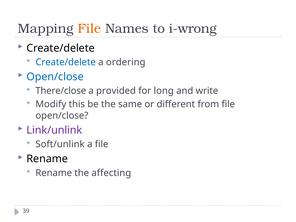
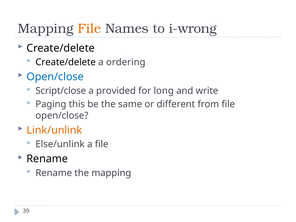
Create/delete at (66, 62) colour: blue -> black
There/close: There/close -> Script/close
Modify: Modify -> Paging
Link/unlink colour: purple -> orange
Soft/unlink: Soft/unlink -> Else/unlink
the affecting: affecting -> mapping
